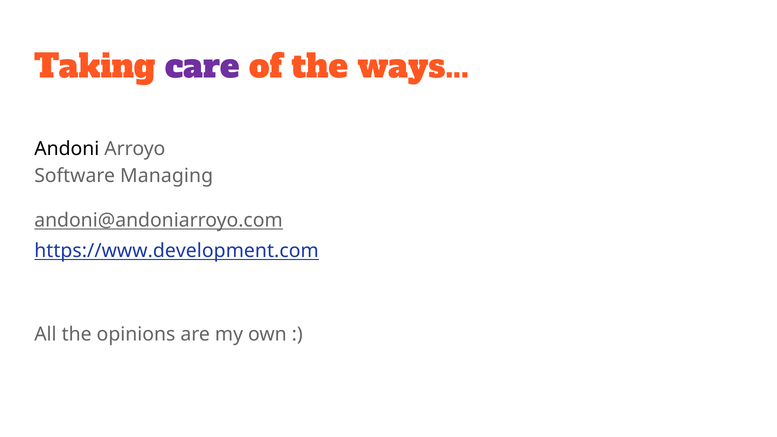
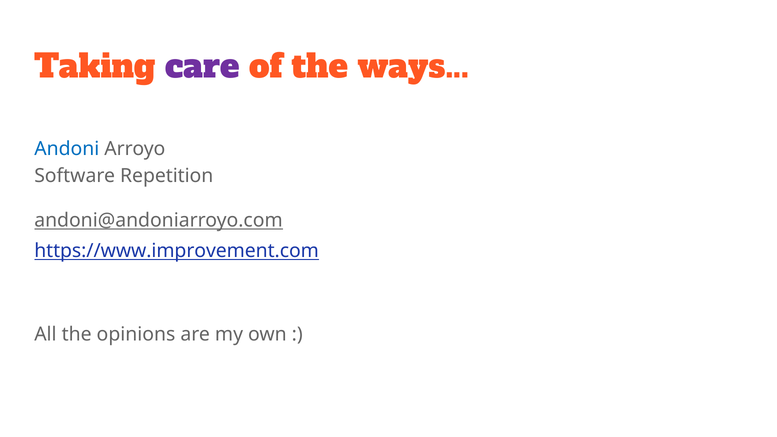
Andoni colour: black -> blue
Managing: Managing -> Repetition
https://www.development.com: https://www.development.com -> https://www.improvement.com
